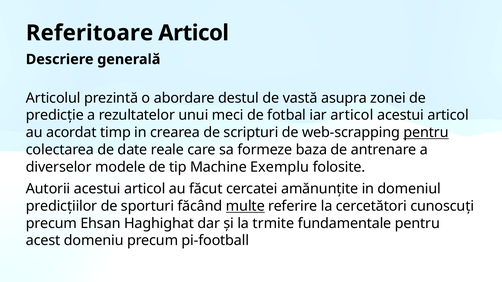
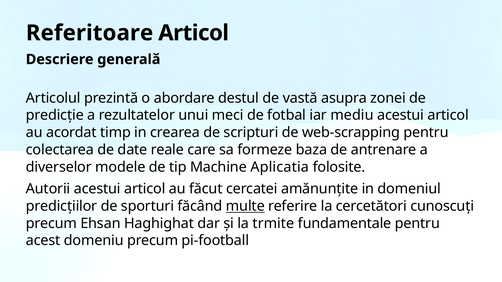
iar articol: articol -> mediu
pentru at (426, 133) underline: present -> none
Exemplu: Exemplu -> Aplicatia
